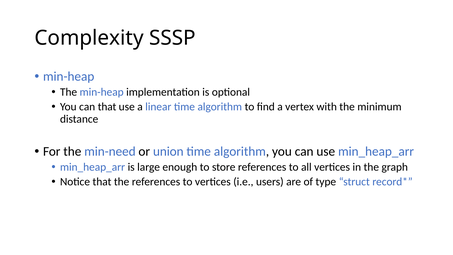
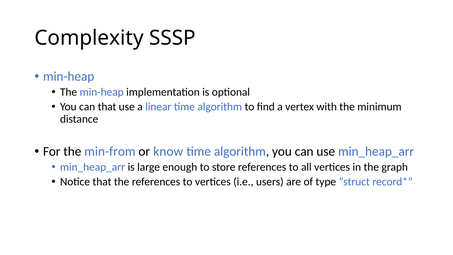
min-need: min-need -> min-from
union: union -> know
